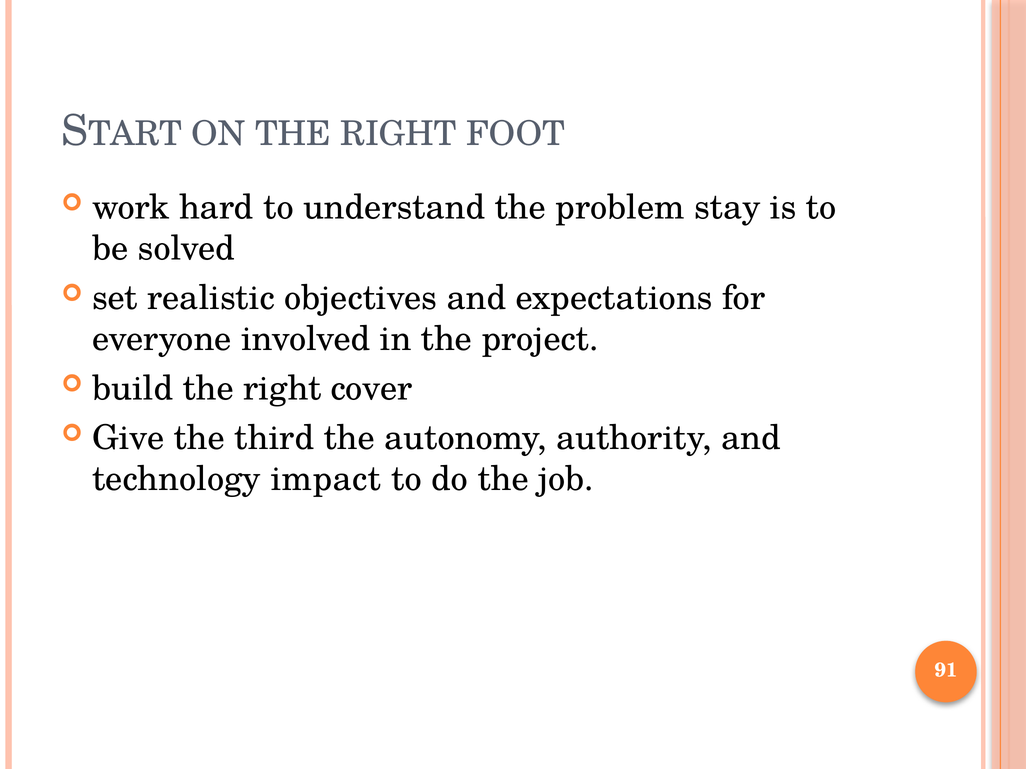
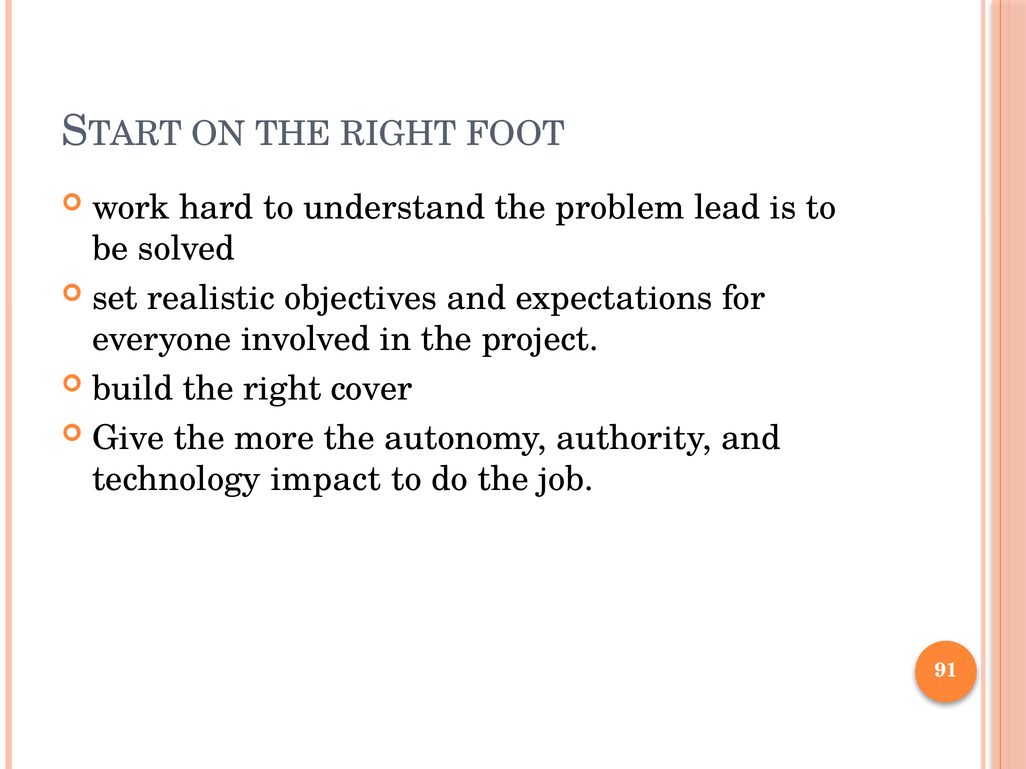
stay: stay -> lead
third: third -> more
